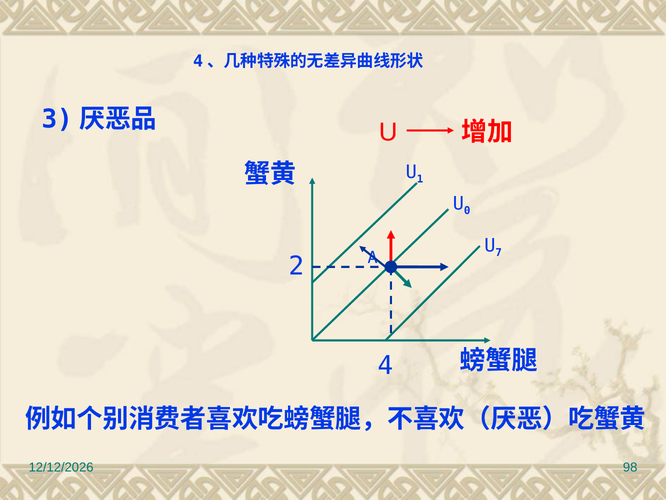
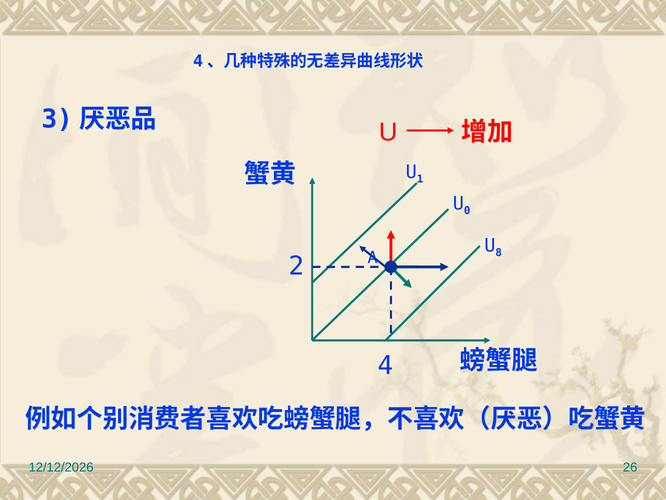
7: 7 -> 8
98: 98 -> 26
